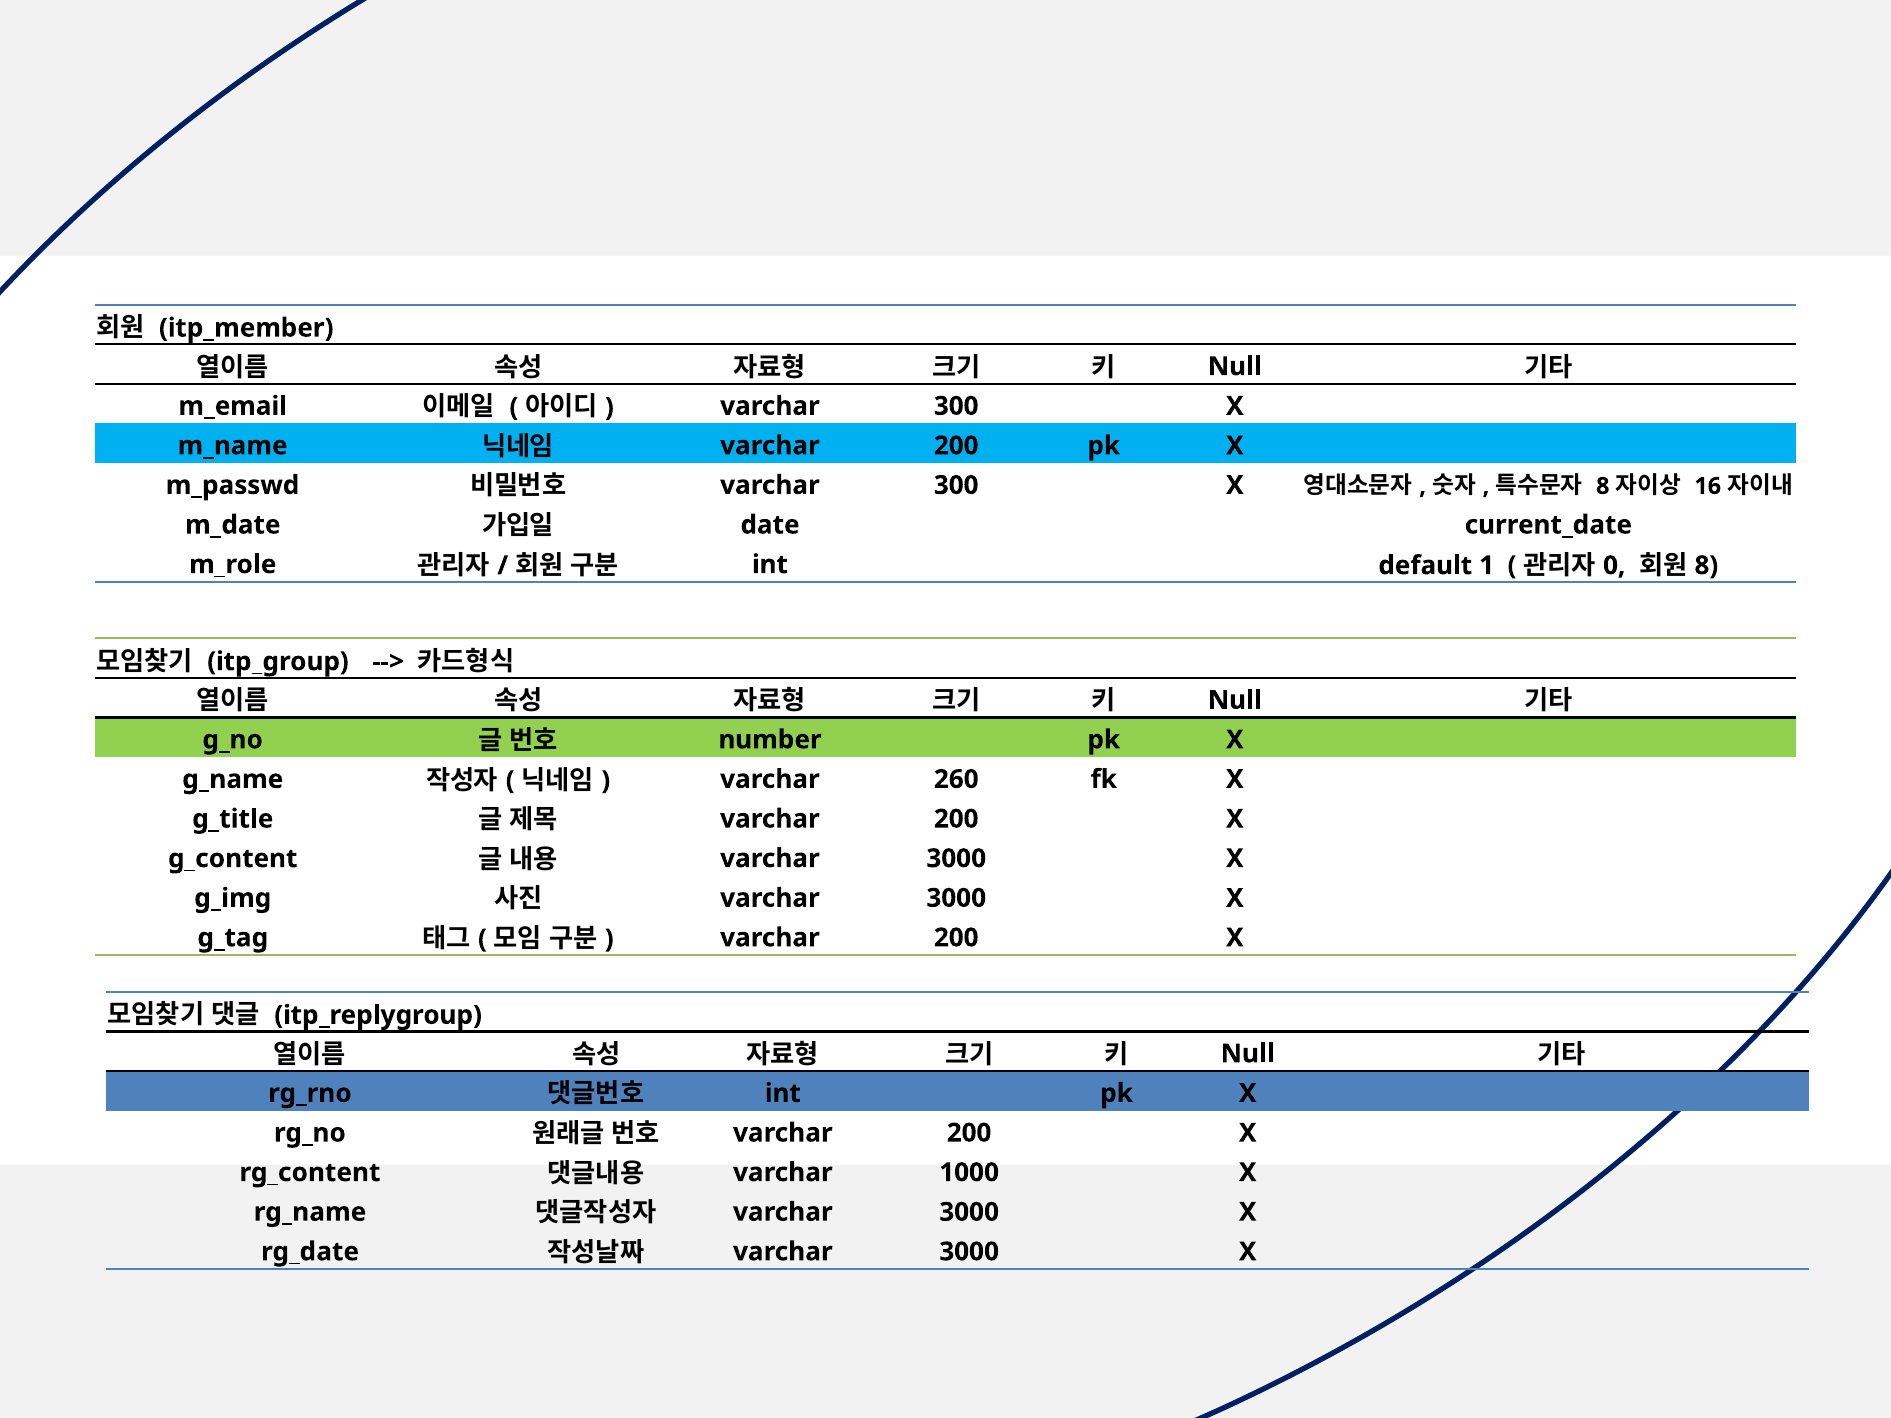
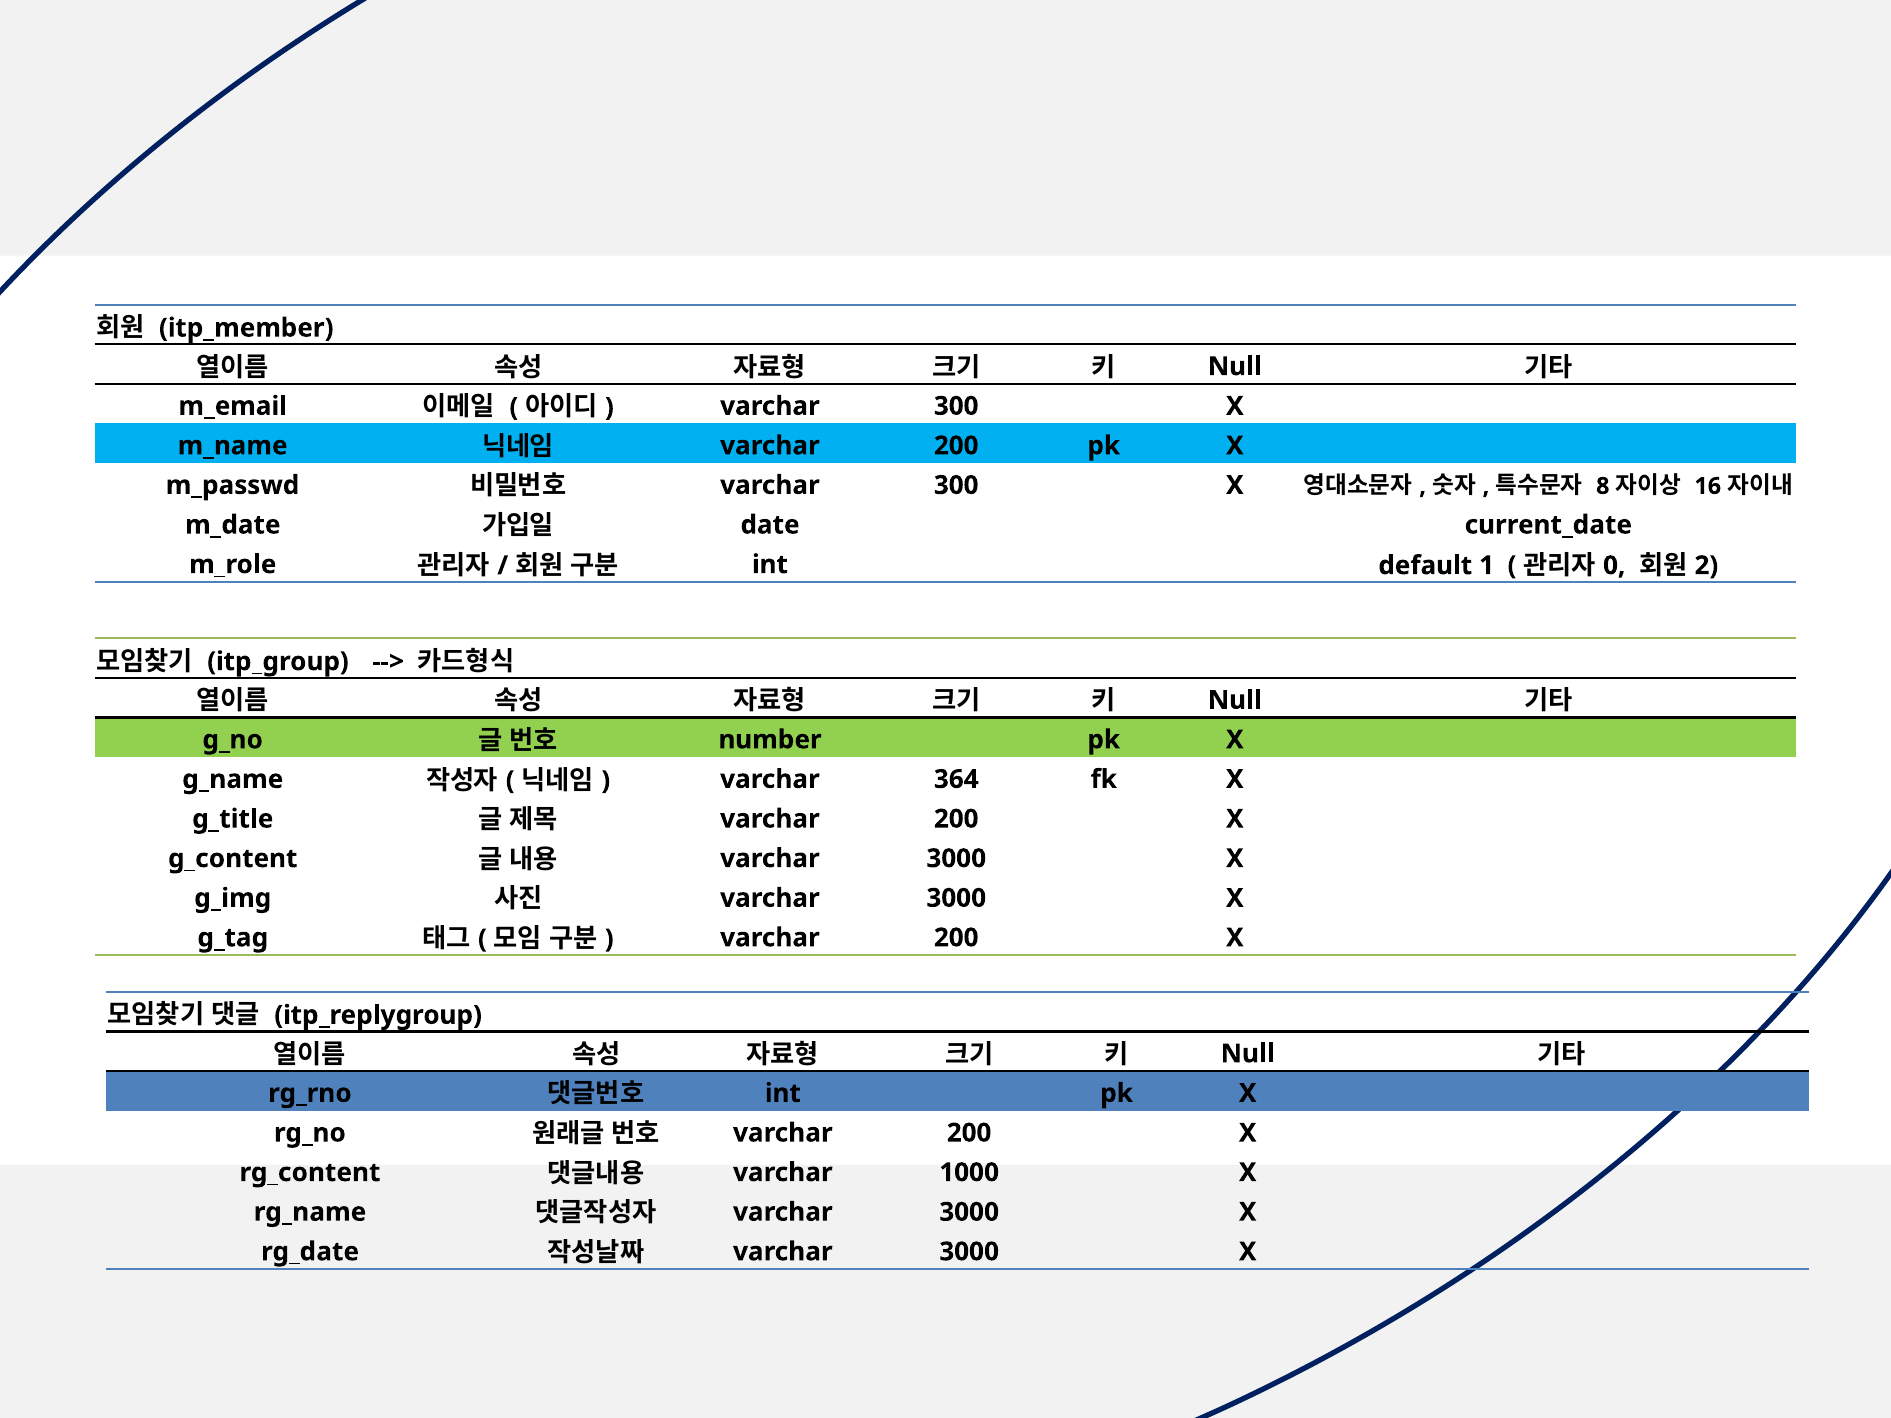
8 at (1706, 566): 8 -> 2
260: 260 -> 364
